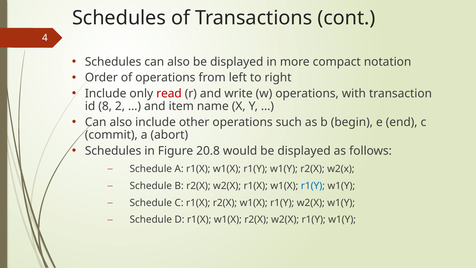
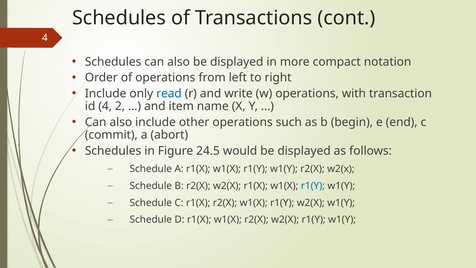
read colour: red -> blue
id 8: 8 -> 4
20.8: 20.8 -> 24.5
